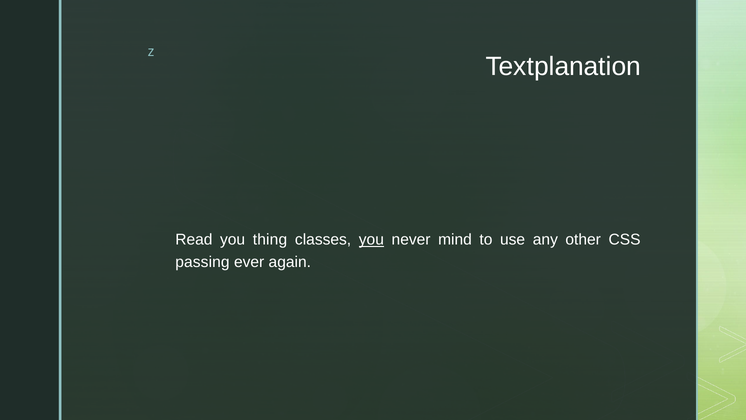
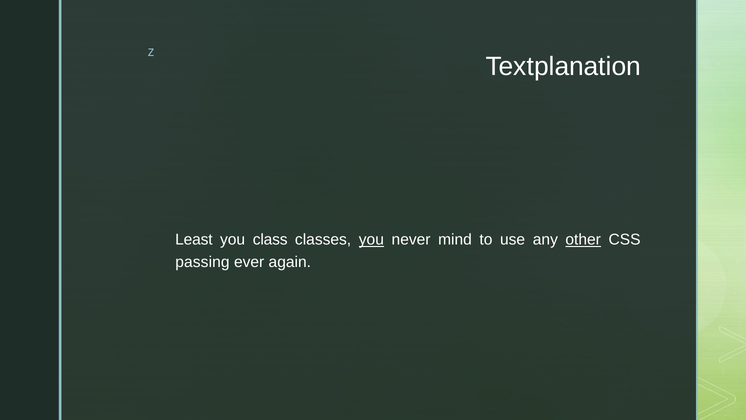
Read: Read -> Least
thing: thing -> class
other underline: none -> present
